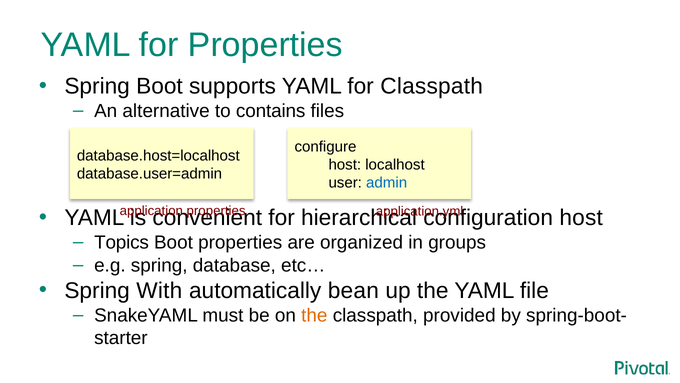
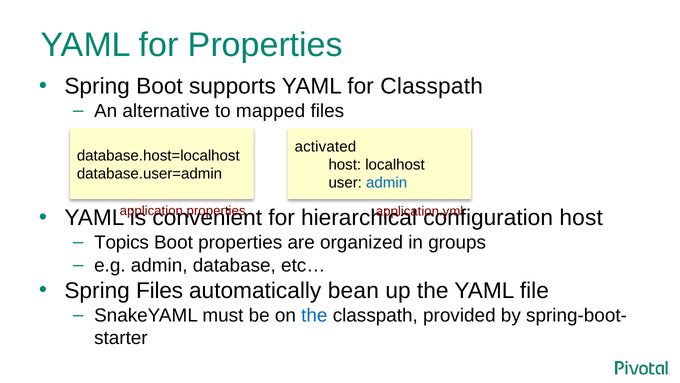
contains: contains -> mapped
configure: configure -> activated
e.g spring: spring -> admin
Spring With: With -> Files
the at (314, 315) colour: orange -> blue
